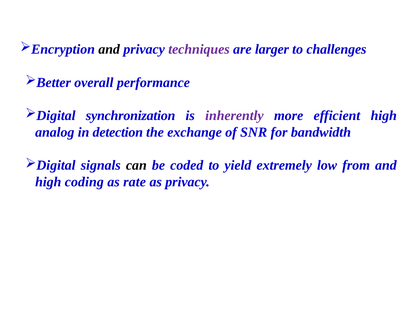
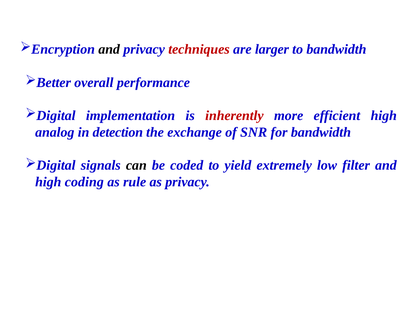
techniques colour: purple -> red
to challenges: challenges -> bandwidth
synchronization: synchronization -> implementation
inherently colour: purple -> red
from: from -> filter
rate: rate -> rule
